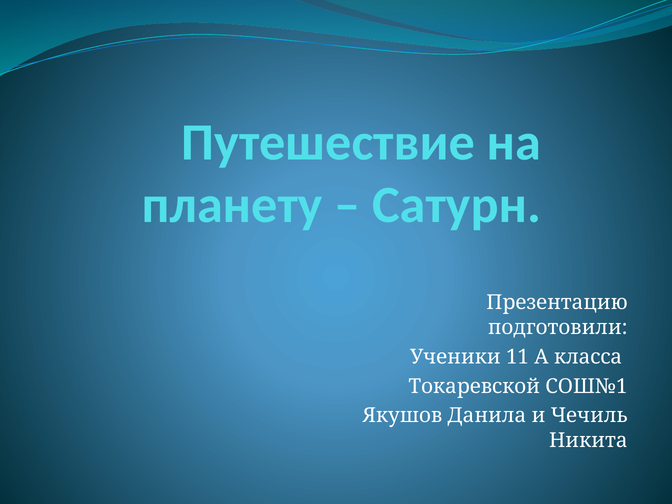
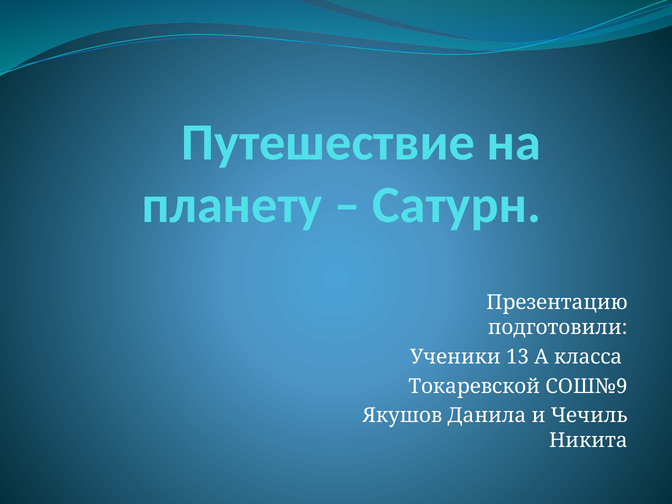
11: 11 -> 13
СОШ№1: СОШ№1 -> СОШ№9
